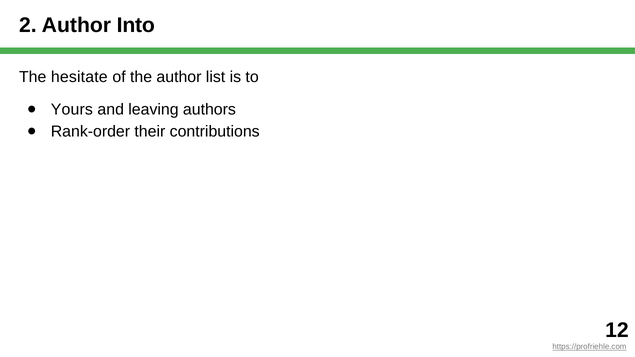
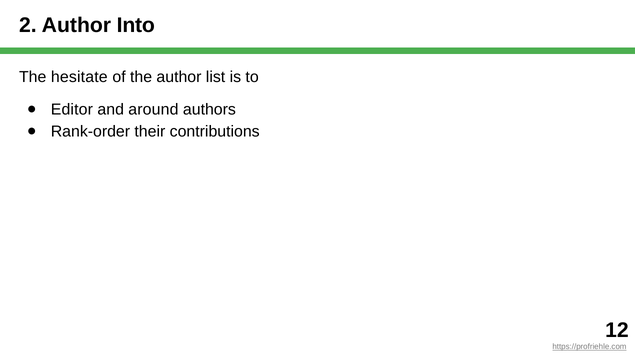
Yours: Yours -> Editor
leaving: leaving -> around
